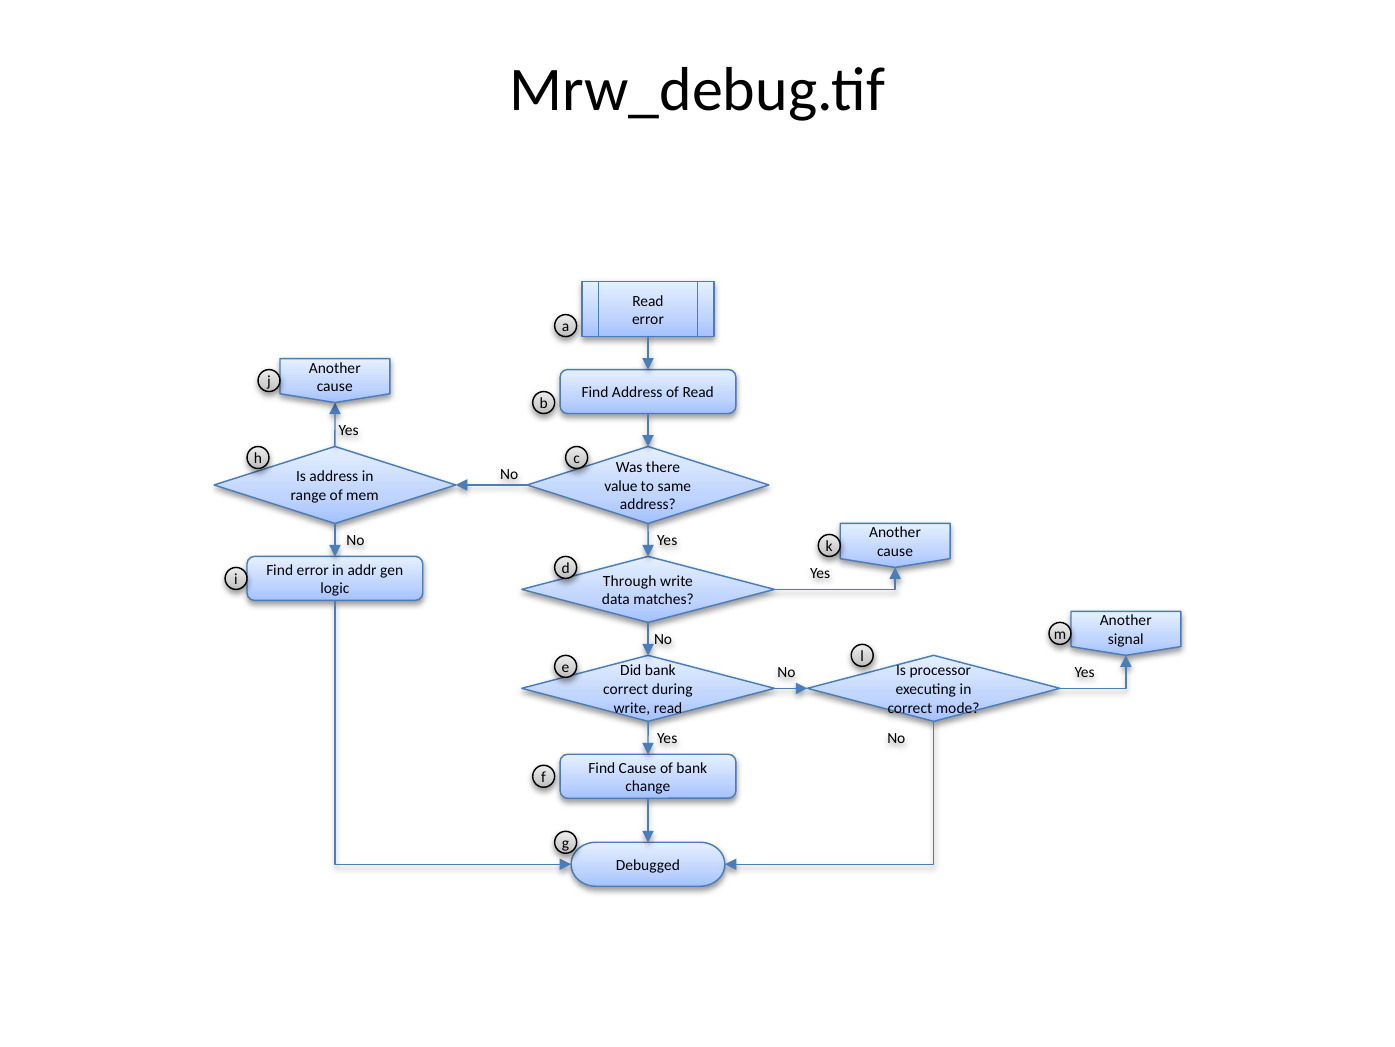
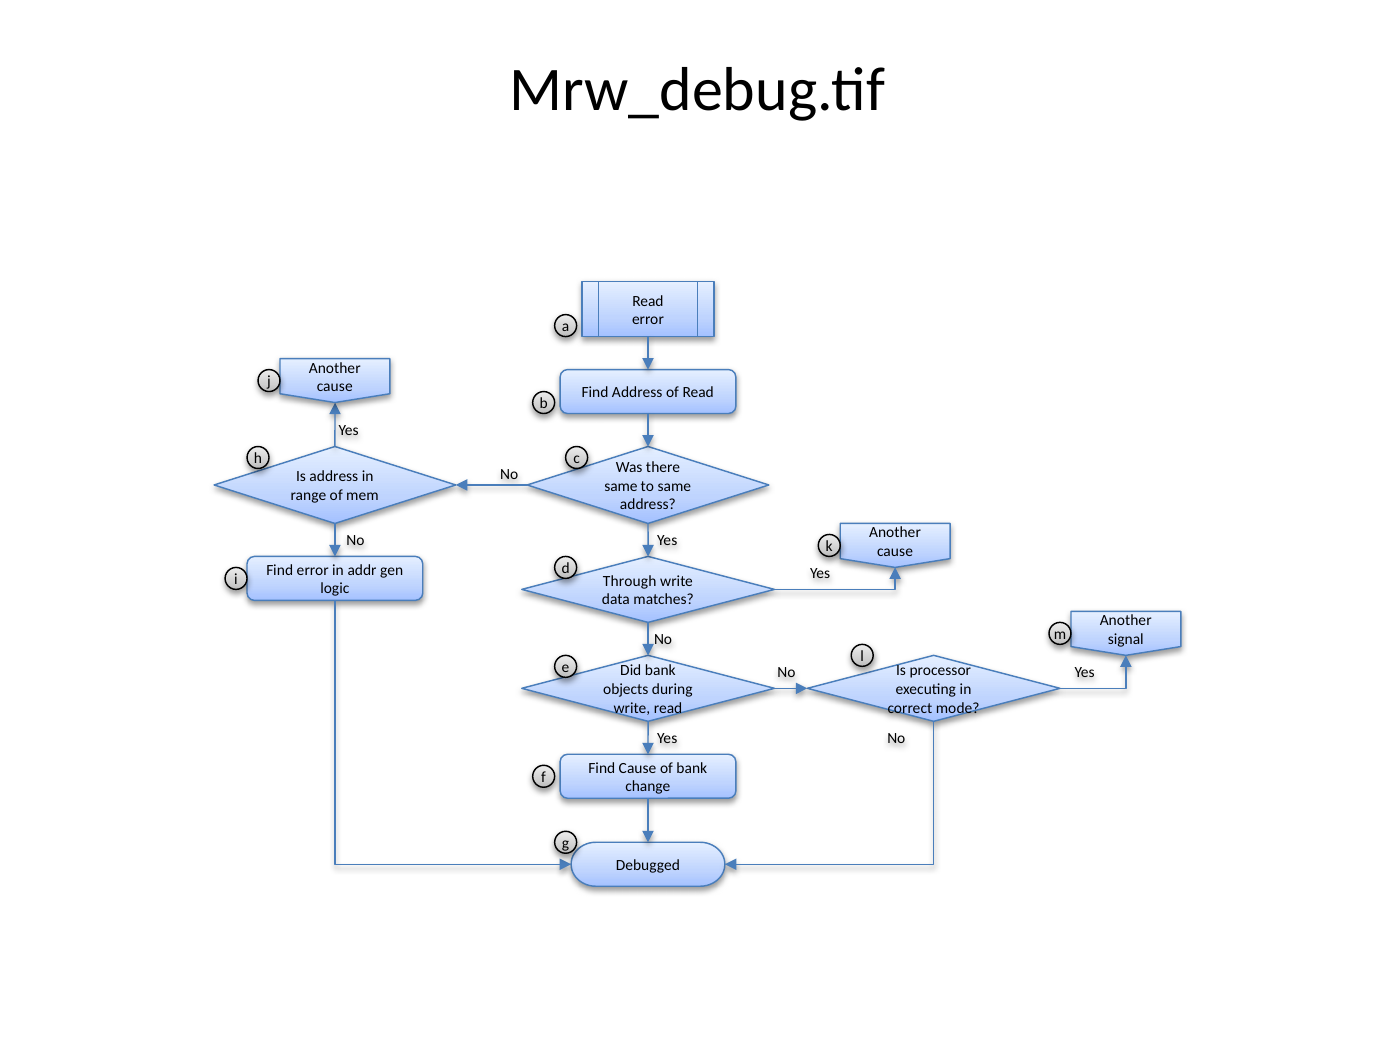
value at (621, 486): value -> same
correct at (626, 689): correct -> objects
